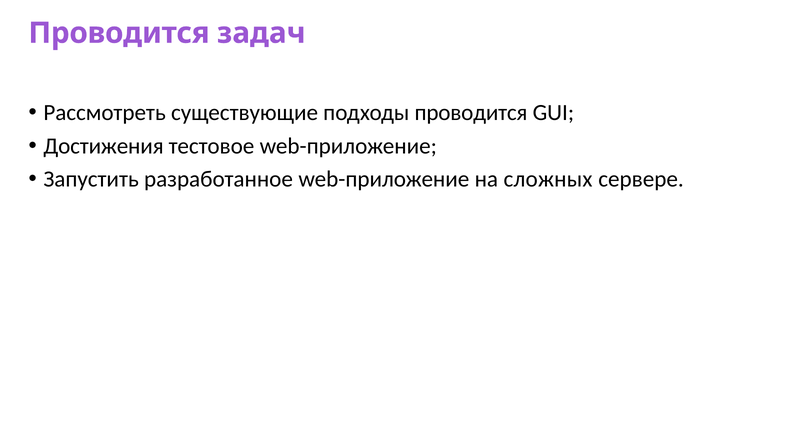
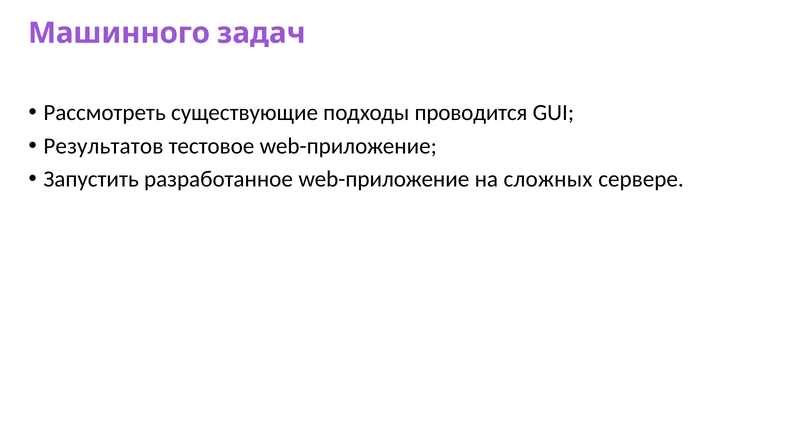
Проводится at (119, 33): Проводится -> Машинного
Достижения: Достижения -> Результатов
